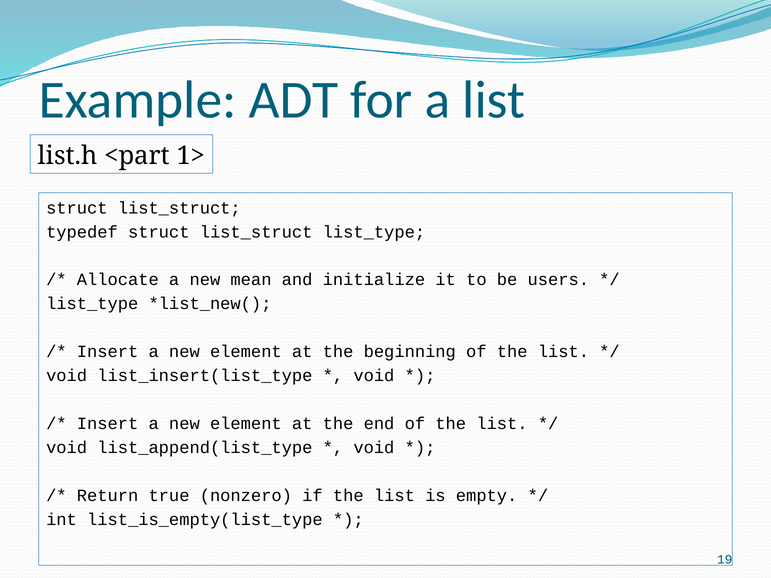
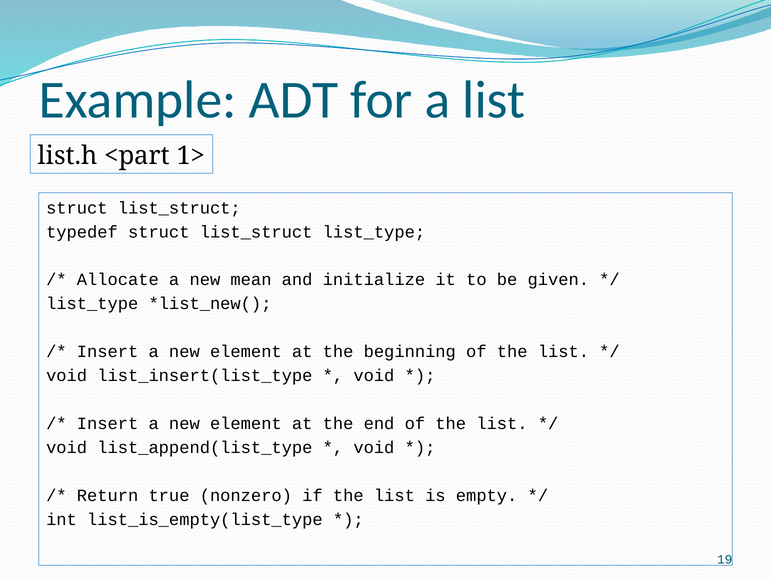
users: users -> given
